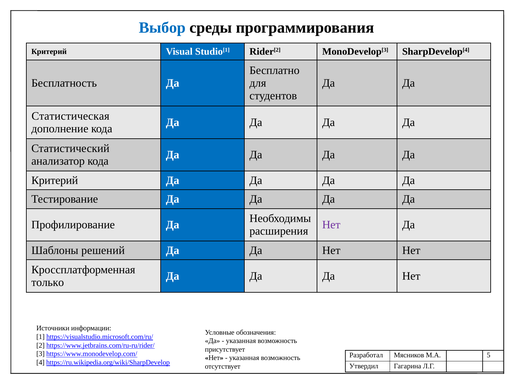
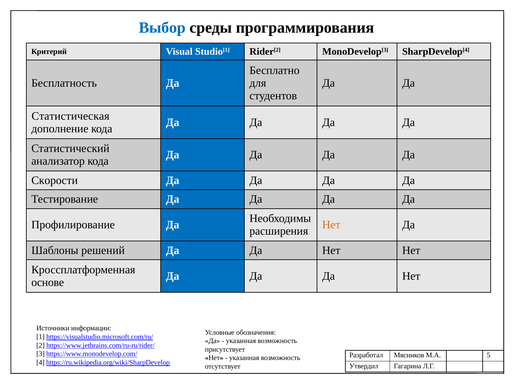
Критерий at (55, 181): Критерий -> Скорости
Нет at (331, 225) colour: purple -> orange
только: только -> основе
